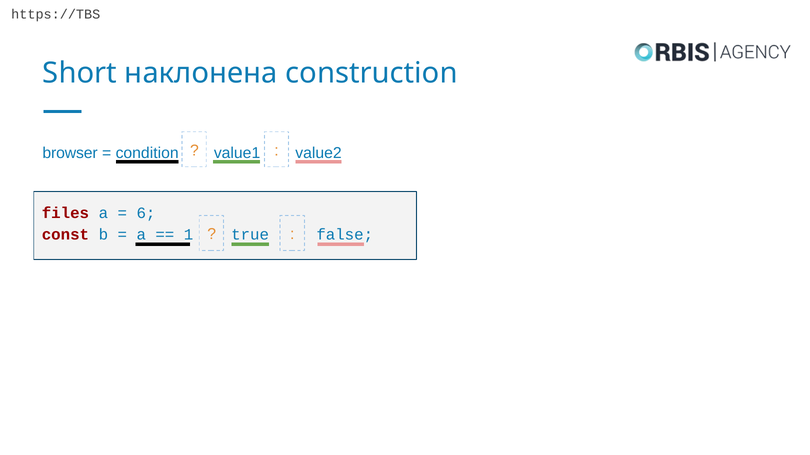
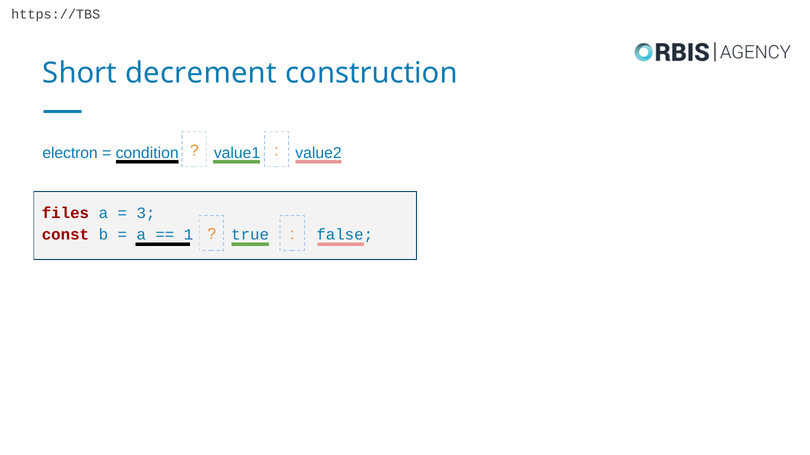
наклонена: наклонена -> decrement
browser: browser -> electron
6: 6 -> 3
